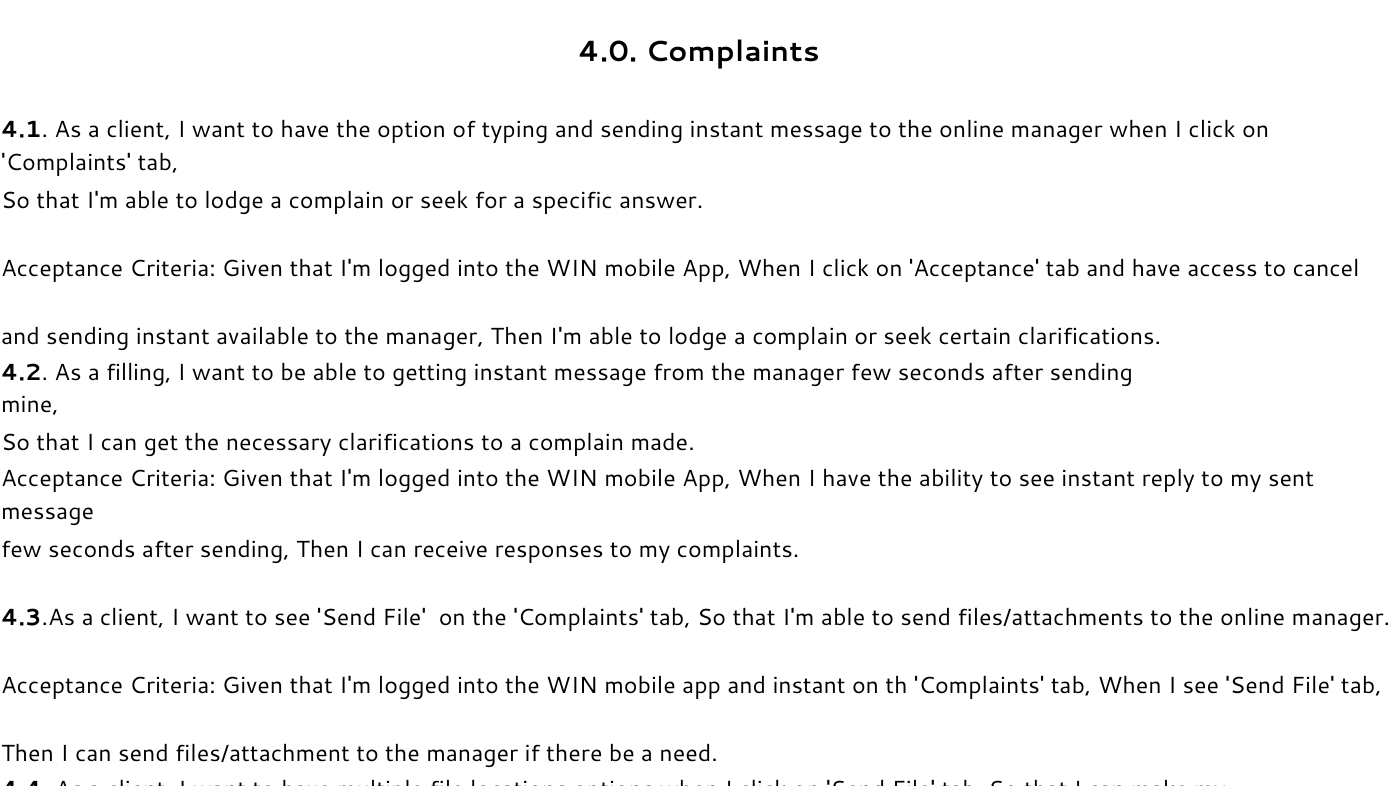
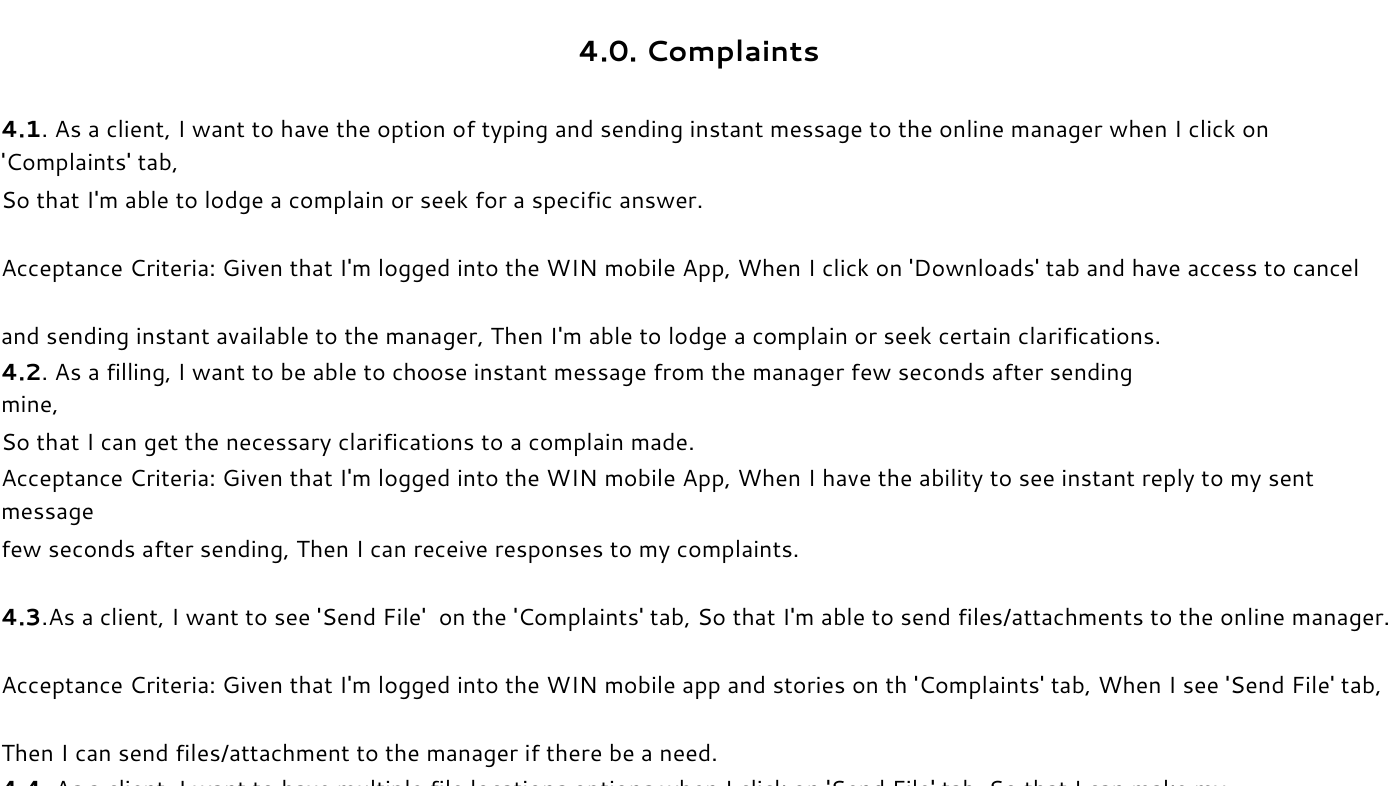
on Acceptance: Acceptance -> Downloads
getting: getting -> choose
and instant: instant -> stories
